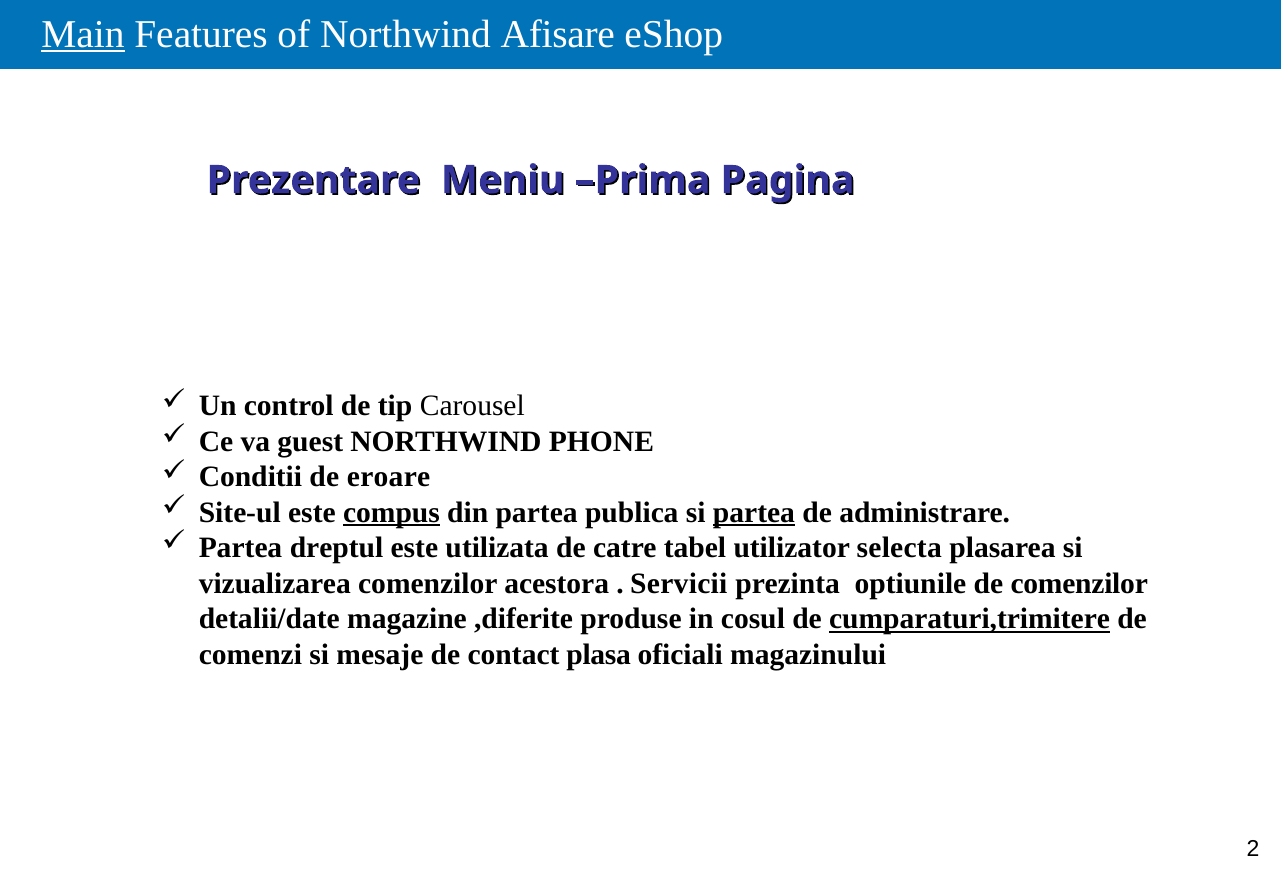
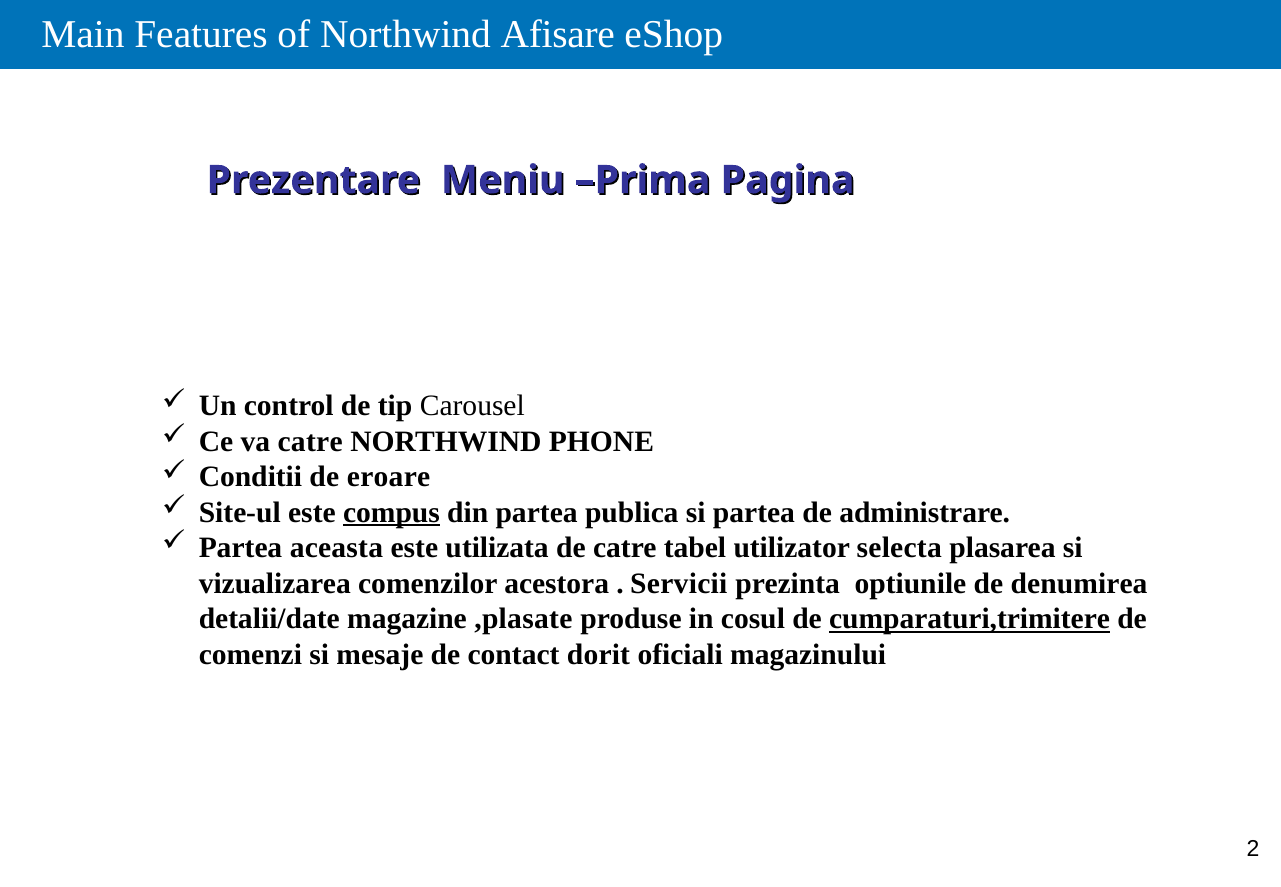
Main underline: present -> none
va guest: guest -> catre
partea at (754, 512) underline: present -> none
dreptul: dreptul -> aceasta
de comenzilor: comenzilor -> denumirea
,diferite: ,diferite -> ,plasate
plasa: plasa -> dorit
